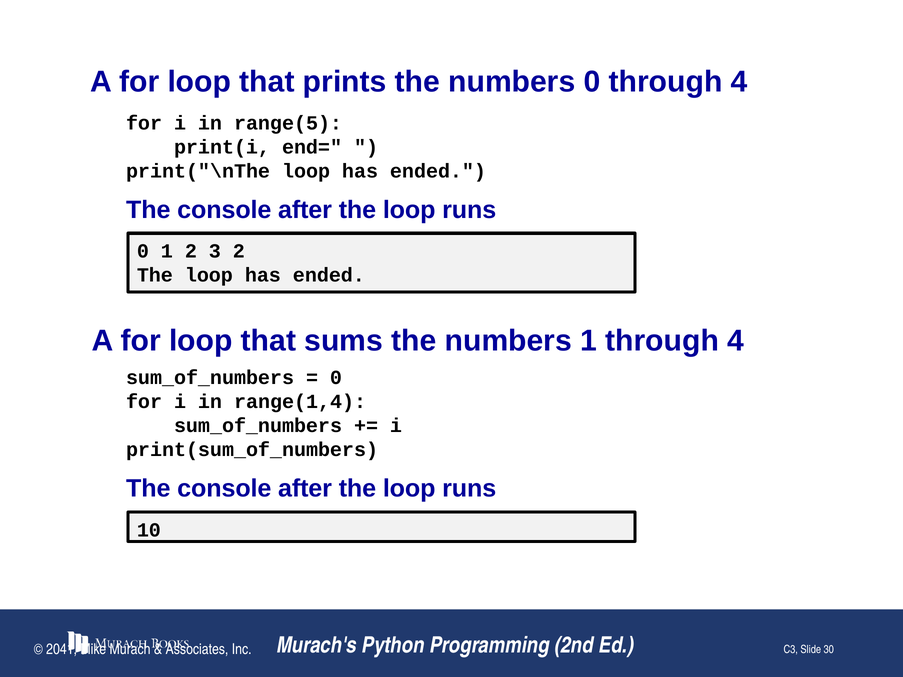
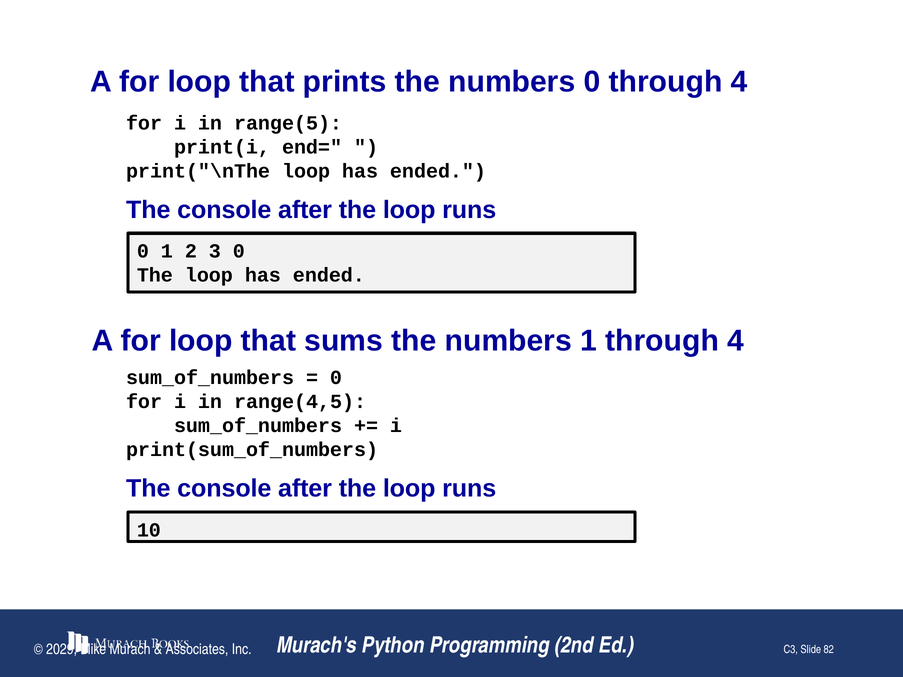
3 2: 2 -> 0
range(1,4: range(1,4 -> range(4,5
2041: 2041 -> 2029
30: 30 -> 82
